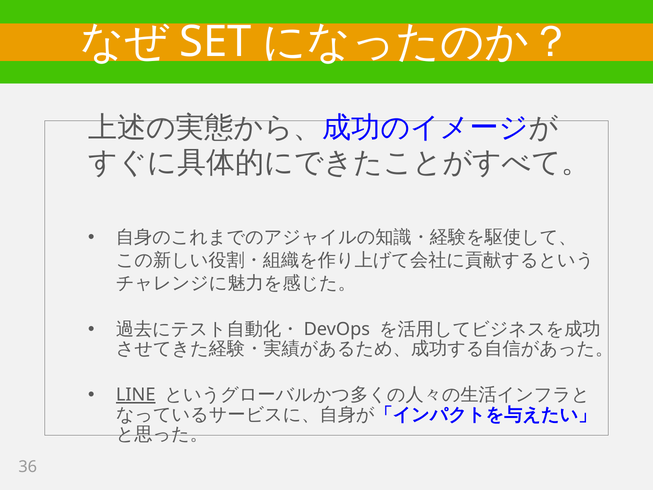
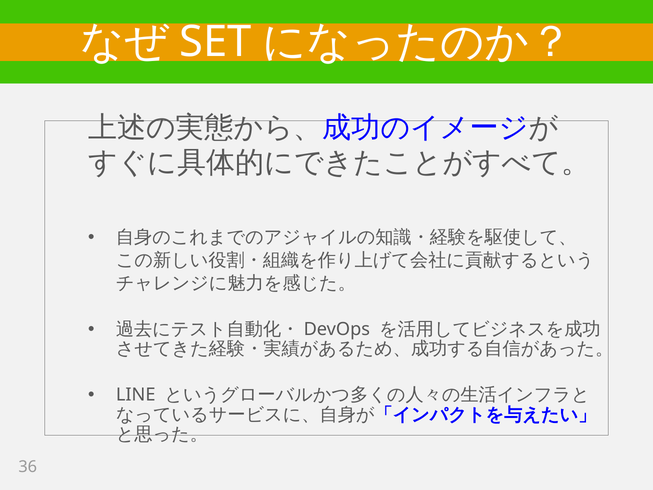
LINE underline: present -> none
